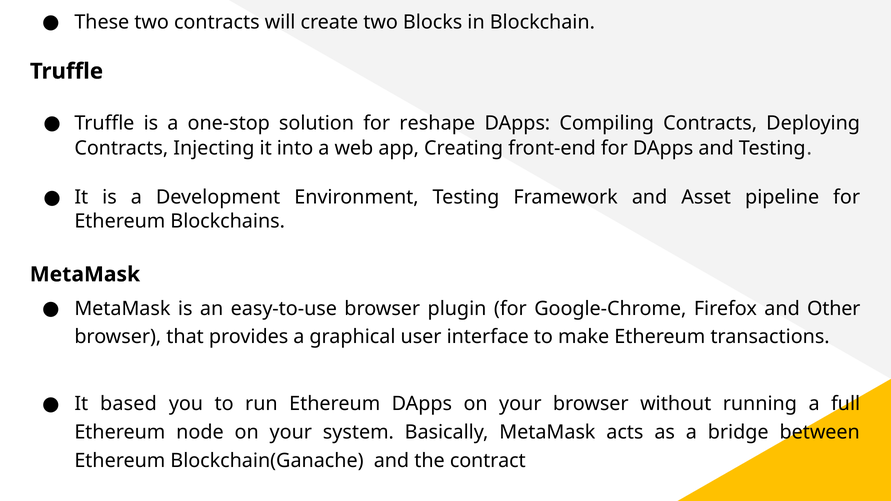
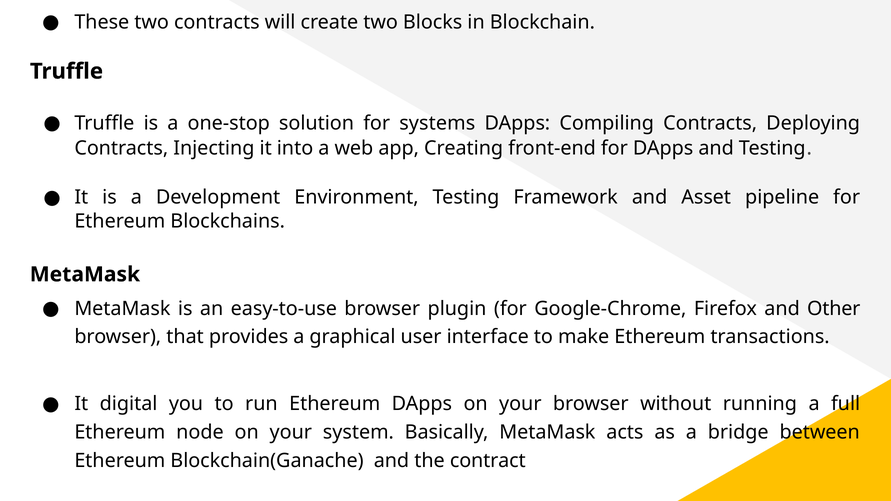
reshape: reshape -> systems
based: based -> digital
